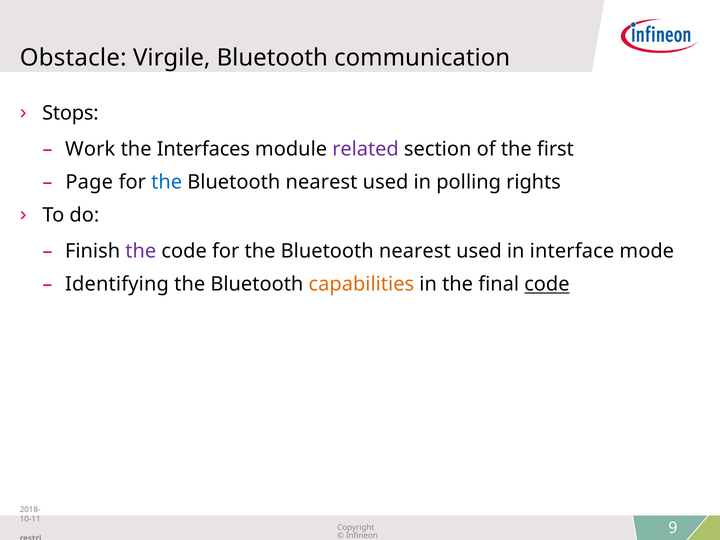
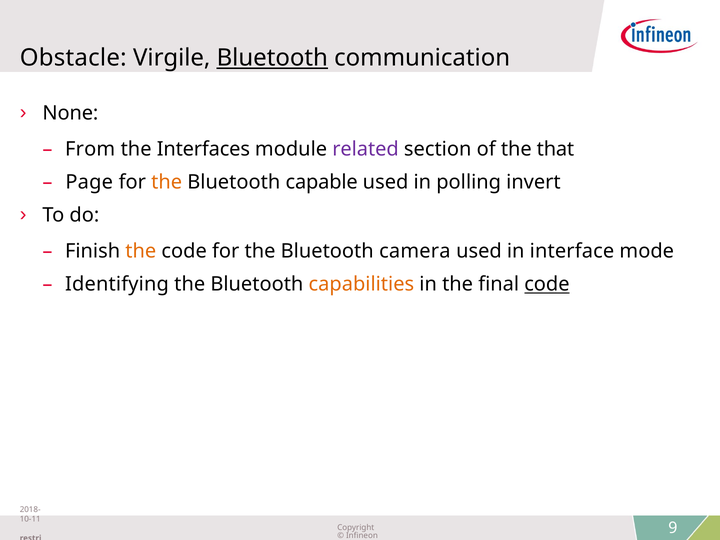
Bluetooth at (272, 58) underline: none -> present
Stops: Stops -> None
Work: Work -> From
first: first -> that
the at (167, 182) colour: blue -> orange
nearest at (322, 182): nearest -> capable
polling rights: rights -> invert
the at (141, 251) colour: purple -> orange
nearest at (415, 251): nearest -> camera
